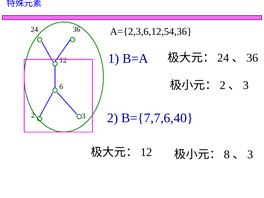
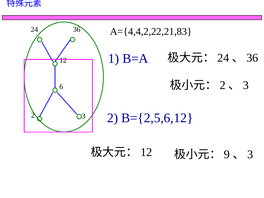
A={2,3,6,12,54,36: A={2,3,6,12,54,36 -> A={4,4,2,22,21,83
B={7,7,6,40: B={7,7,6,40 -> B={2,5,6,12
8: 8 -> 9
